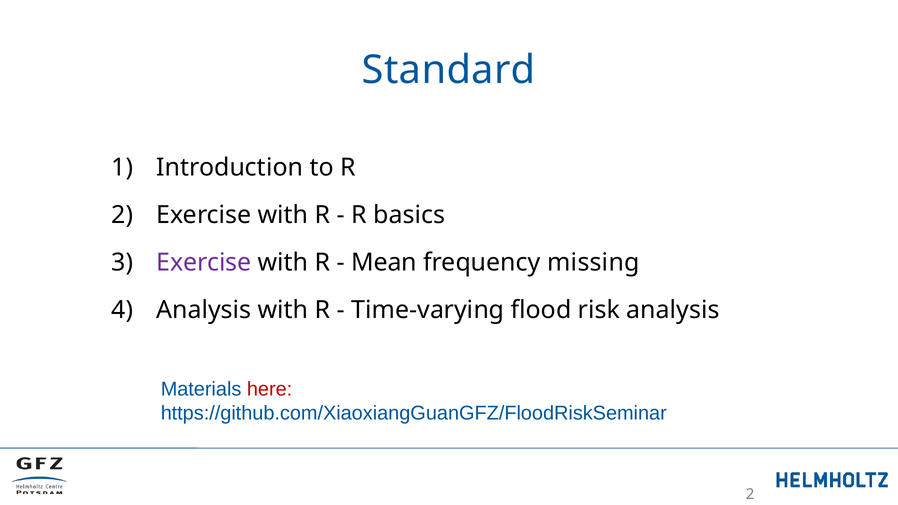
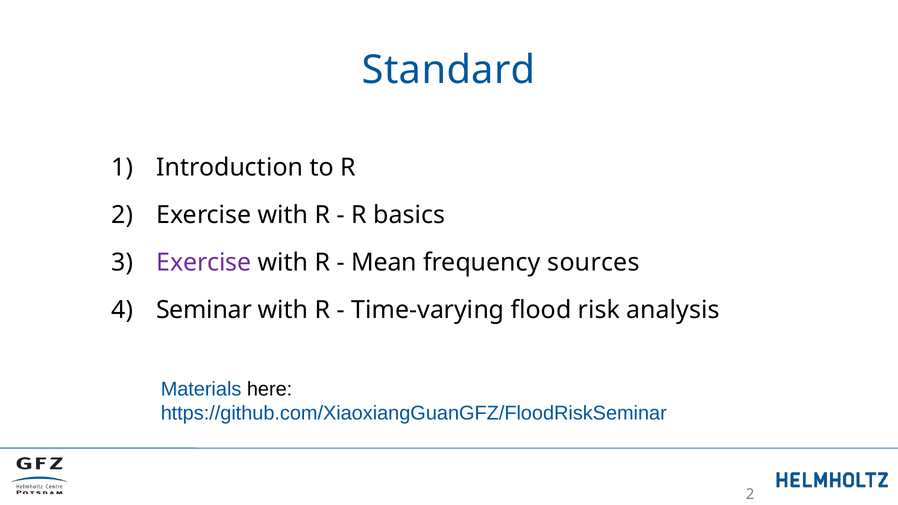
missing: missing -> sources
Analysis at (204, 310): Analysis -> Seminar
here colour: red -> black
